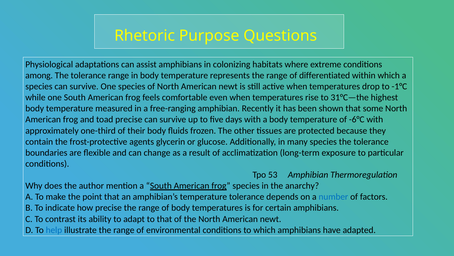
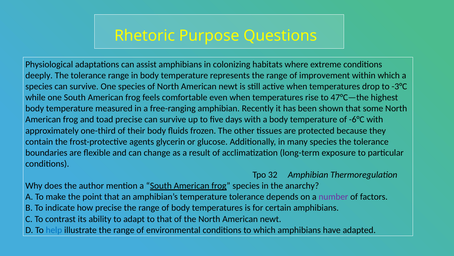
among: among -> deeply
differentiated: differentiated -> improvement
-1°C: -1°C -> -3°C
31°C—the: 31°C—the -> 47°C—the
53: 53 -> 32
number colour: blue -> purple
